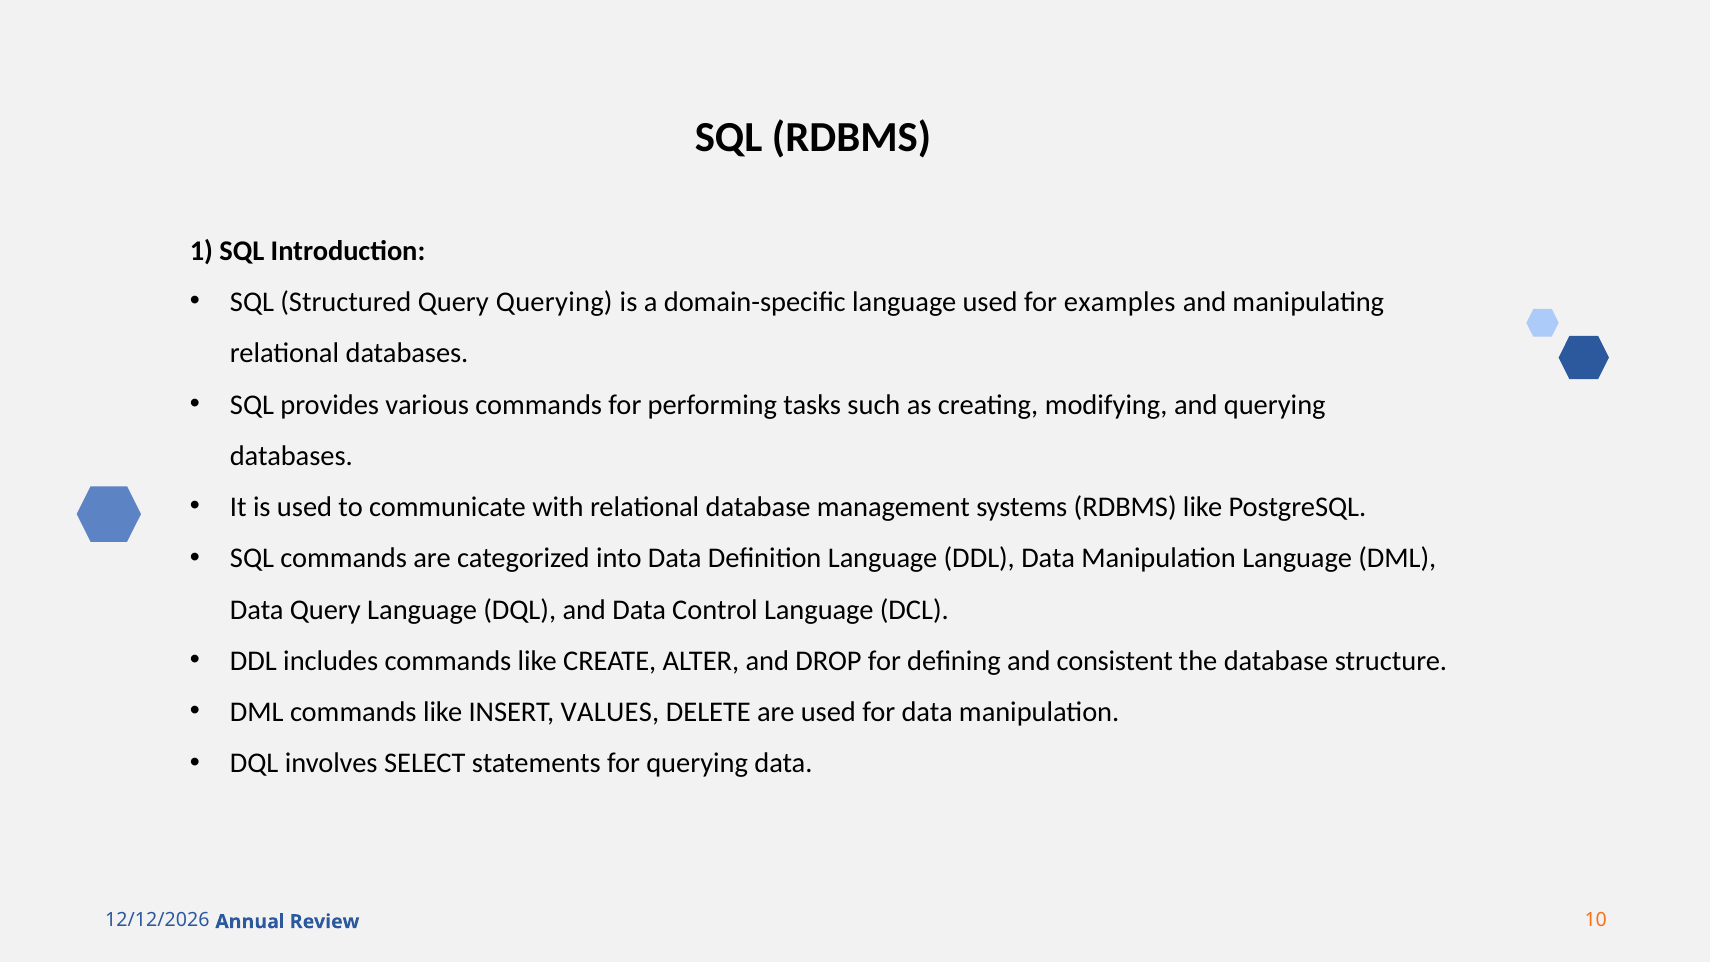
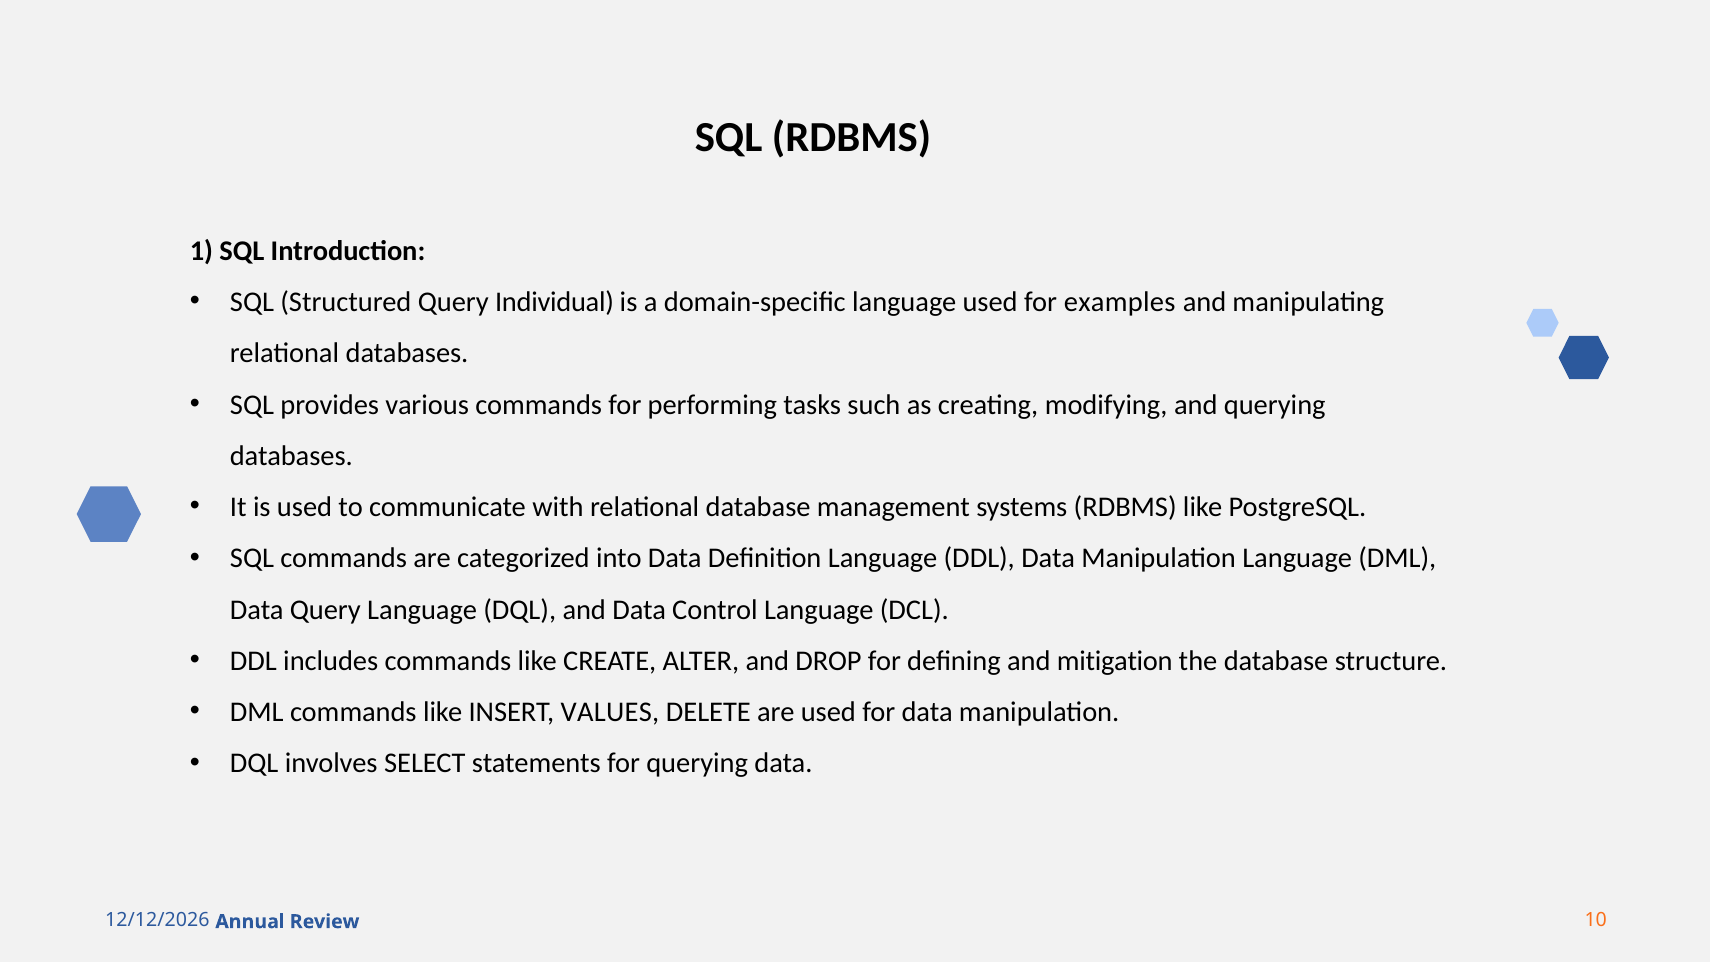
Query Querying: Querying -> Individual
consistent: consistent -> mitigation
